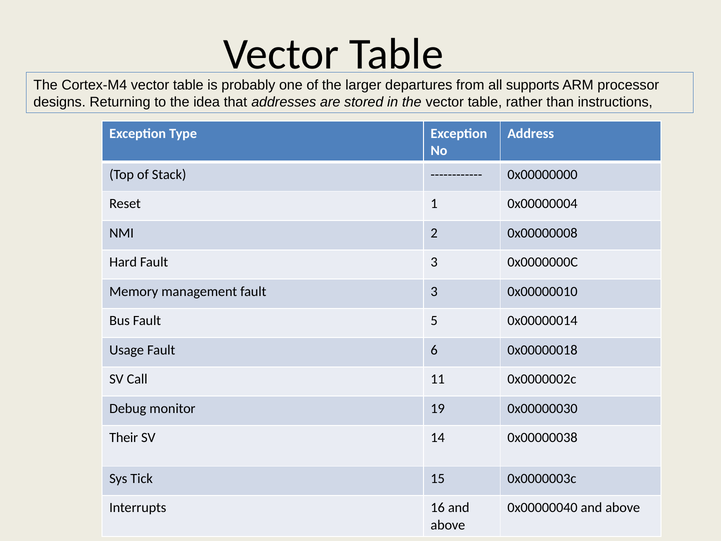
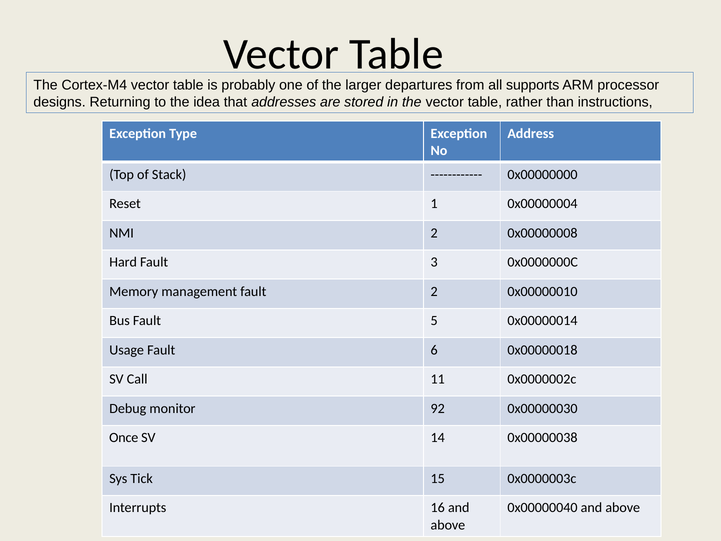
management fault 3: 3 -> 2
19: 19 -> 92
Their: Their -> Once
